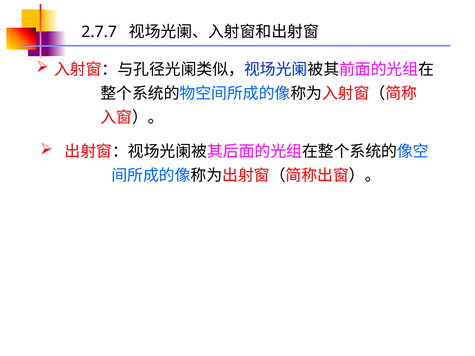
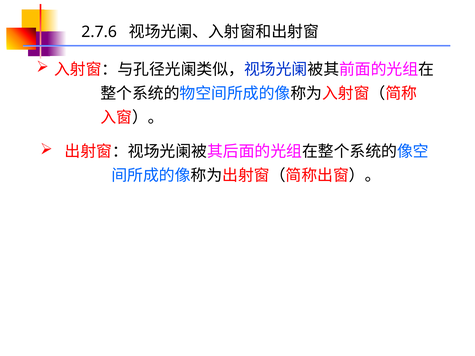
2.7.7: 2.7.7 -> 2.7.6
